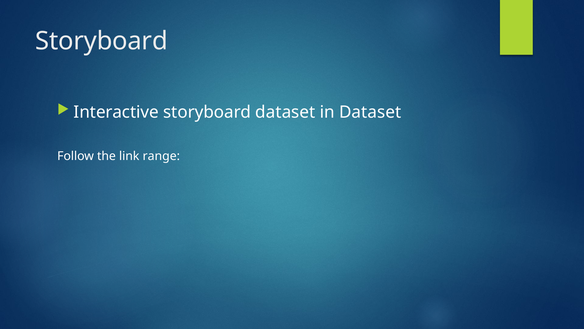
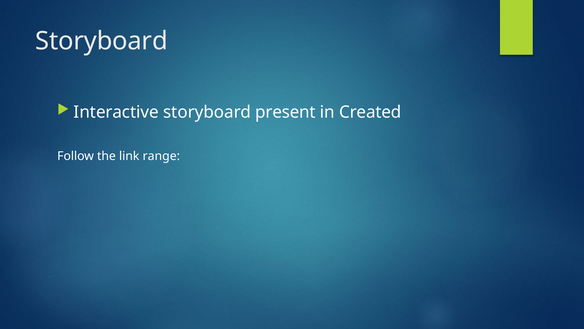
storyboard dataset: dataset -> present
in Dataset: Dataset -> Created
